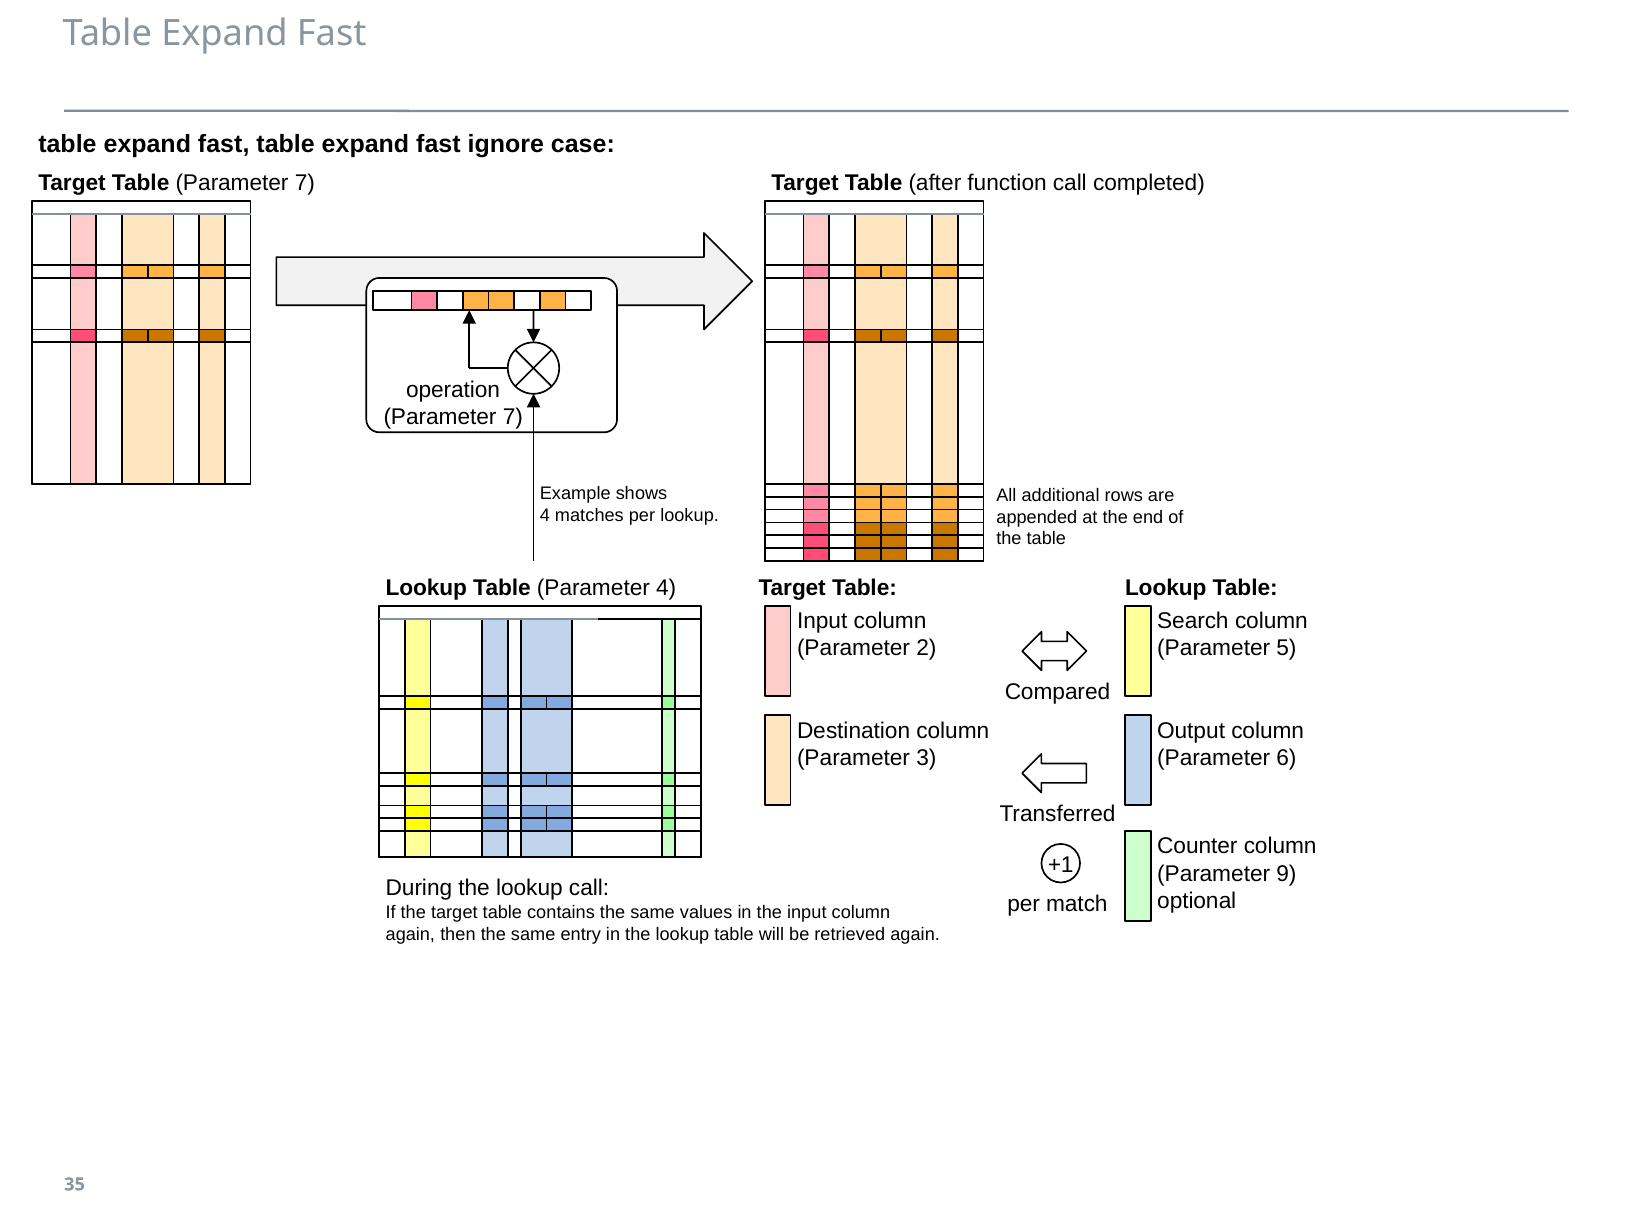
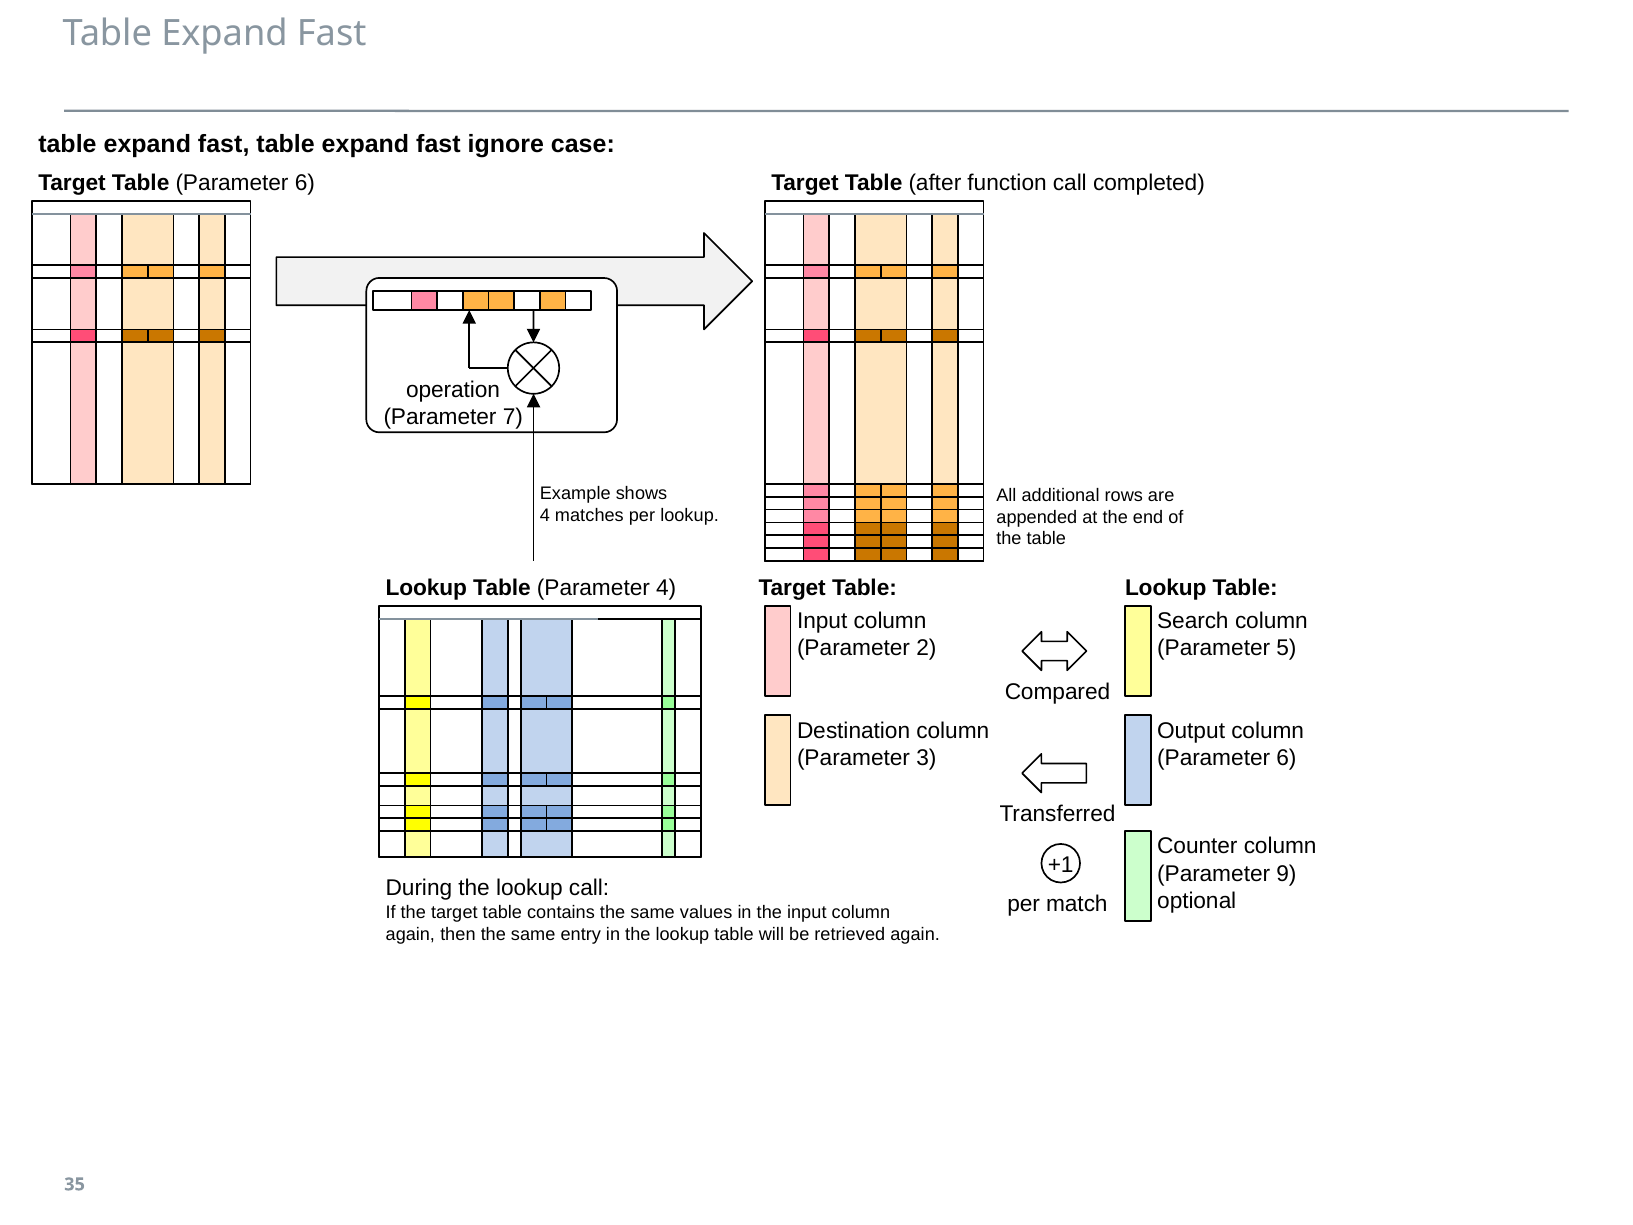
Table Parameter 7: 7 -> 6
